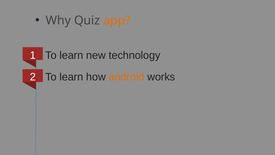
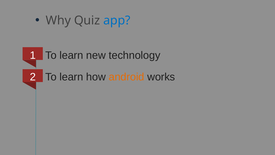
app colour: orange -> blue
